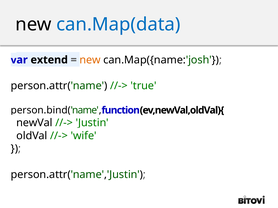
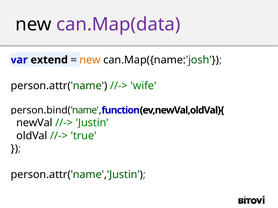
can.Map(data colour: blue -> purple
true: true -> wife
wife: wife -> true
